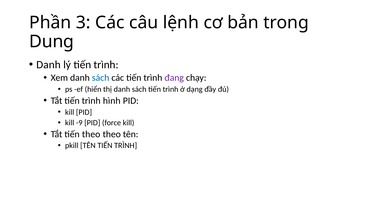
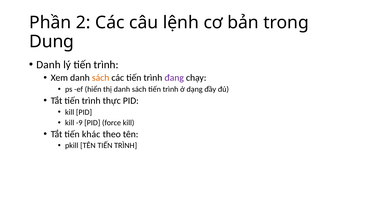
3: 3 -> 2
sách at (101, 78) colour: blue -> orange
hình: hình -> thực
tiến theo: theo -> khác
